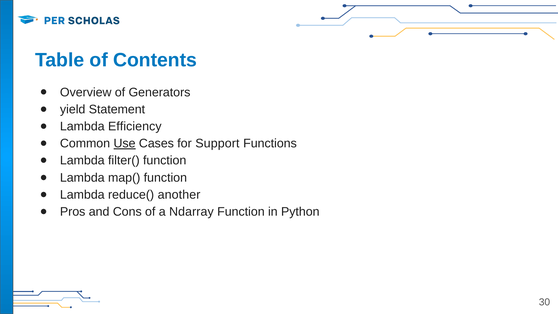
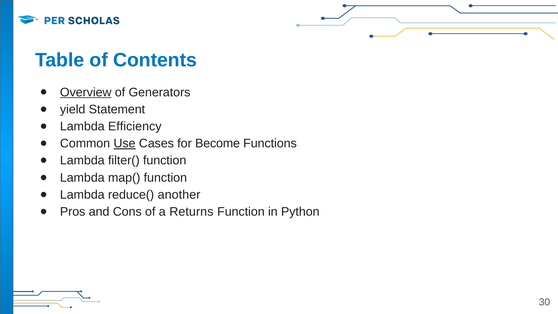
Overview underline: none -> present
Support: Support -> Become
Ndarray: Ndarray -> Returns
